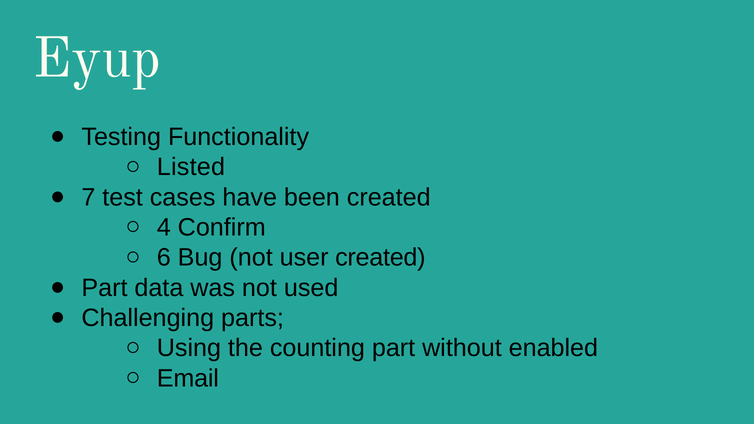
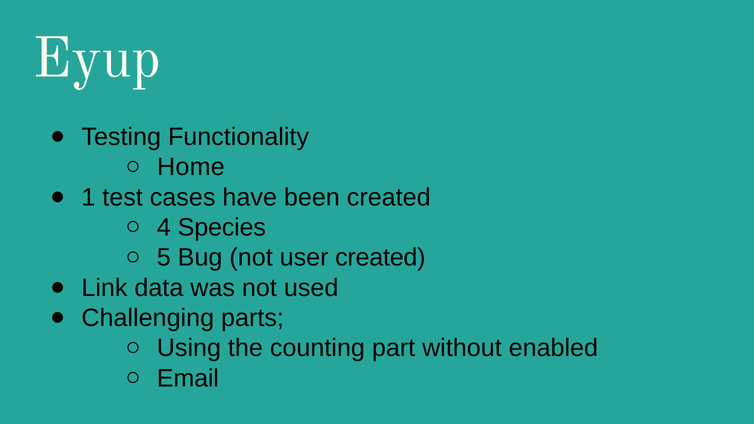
Listed: Listed -> Home
7: 7 -> 1
Confirm: Confirm -> Species
6: 6 -> 5
Part at (104, 288): Part -> Link
